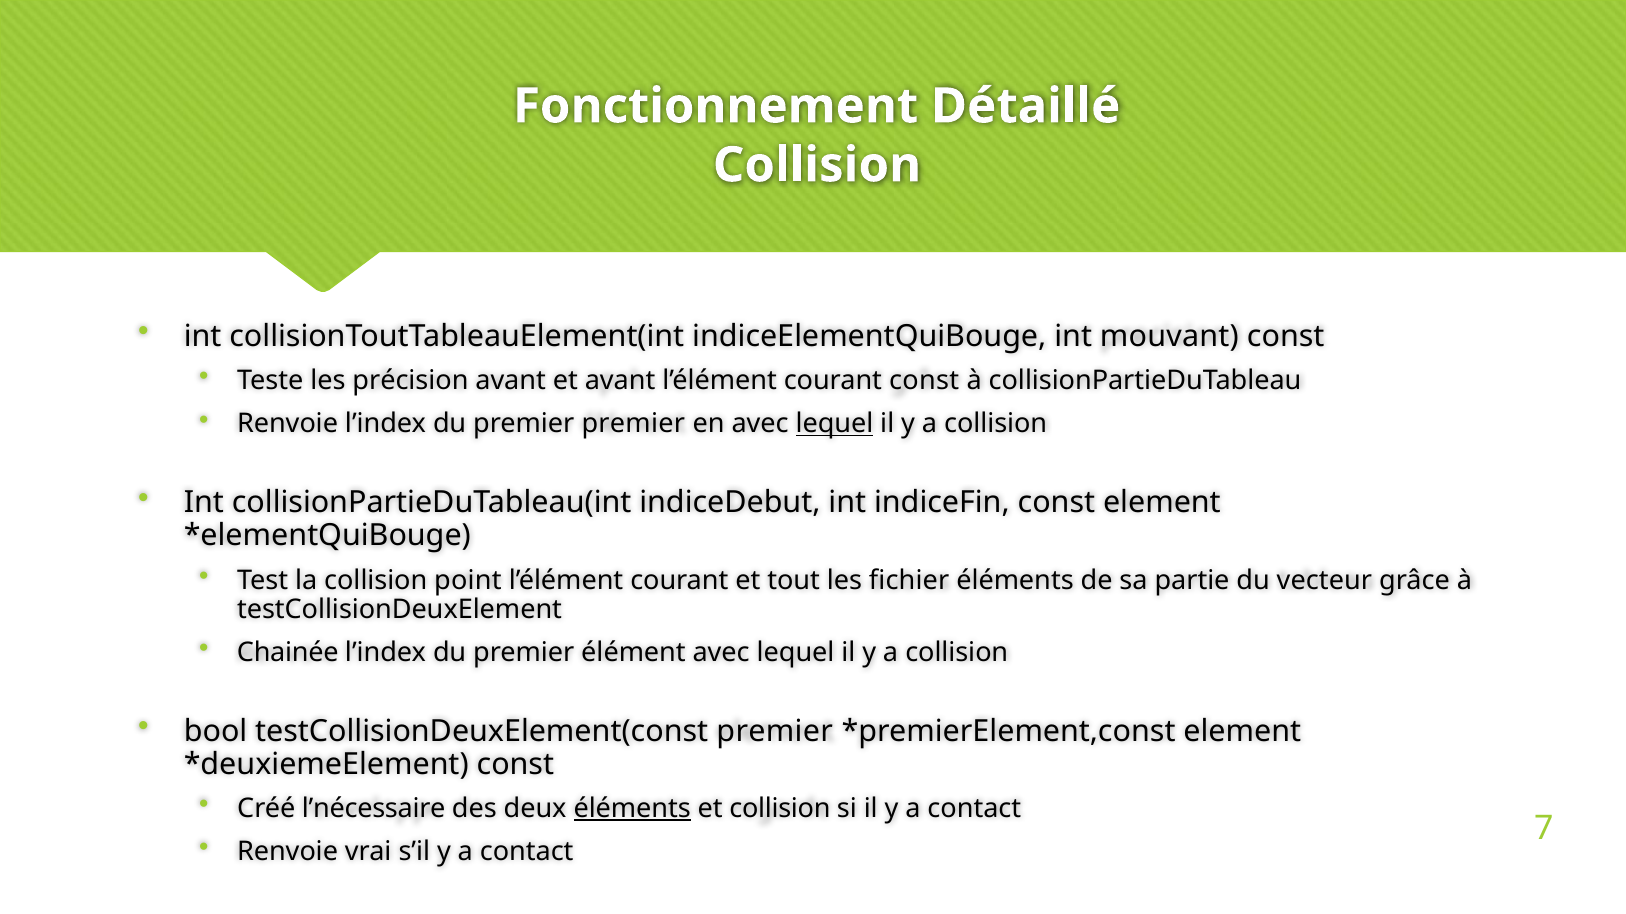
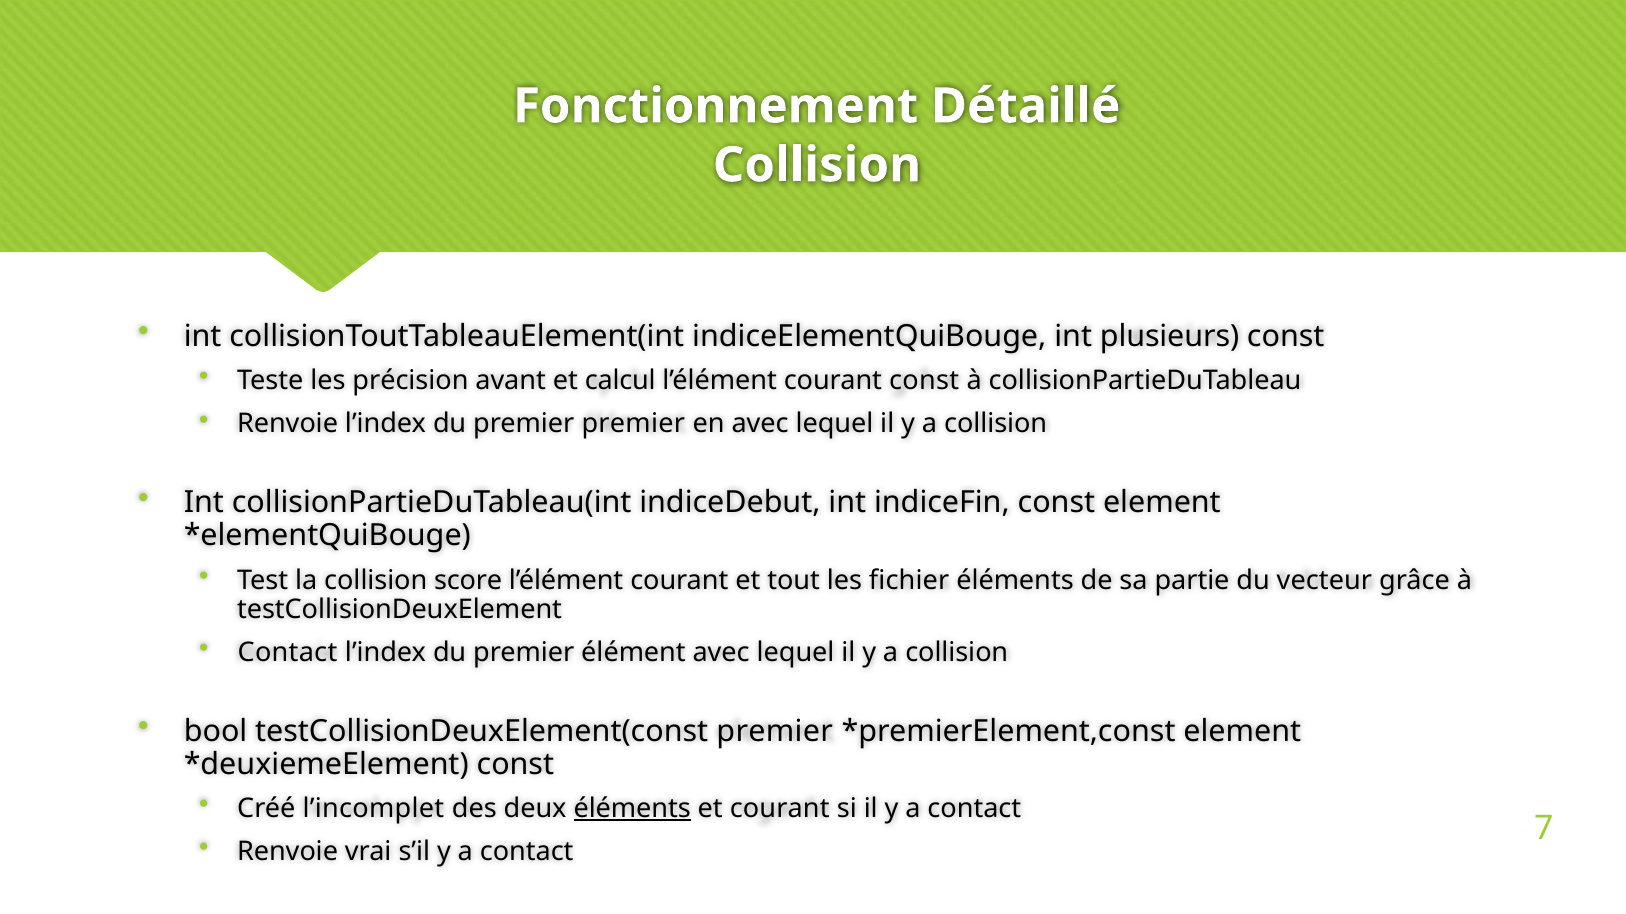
mouvant: mouvant -> plusieurs
et avant: avant -> calcul
lequel at (834, 424) underline: present -> none
point: point -> score
Chainée at (288, 653): Chainée -> Contact
l’nécessaire: l’nécessaire -> l’incomplet
et collision: collision -> courant
